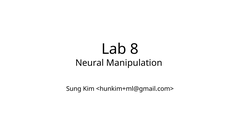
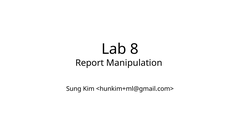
Neural: Neural -> Report
